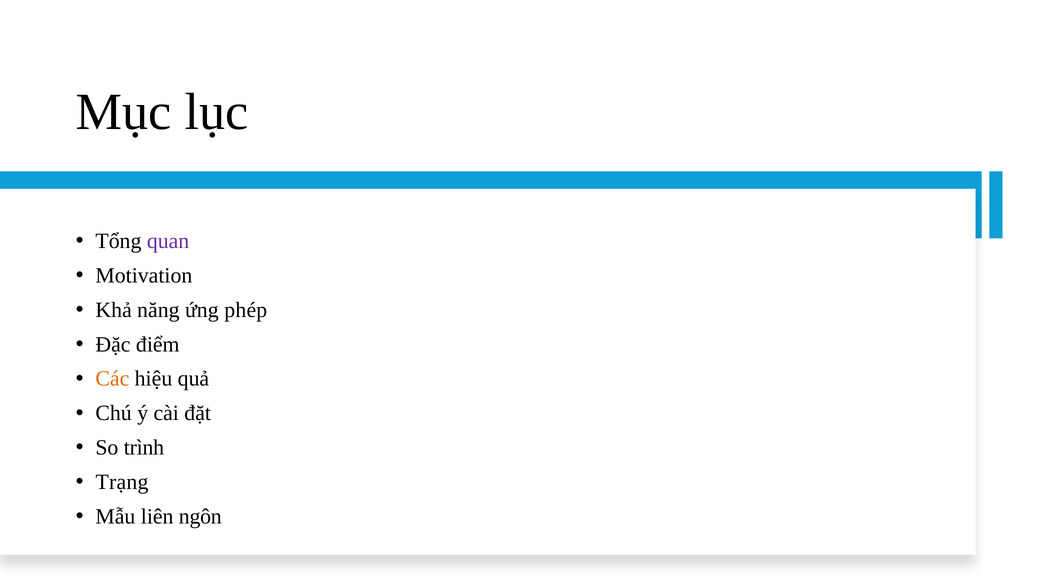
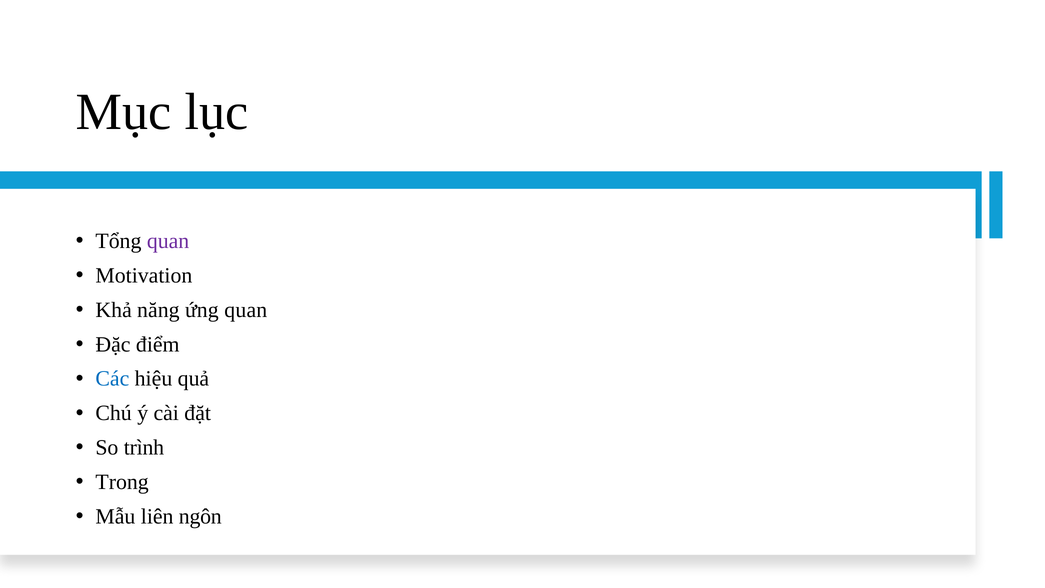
ứng phép: phép -> quan
Các colour: orange -> blue
Trạng: Trạng -> Trong
